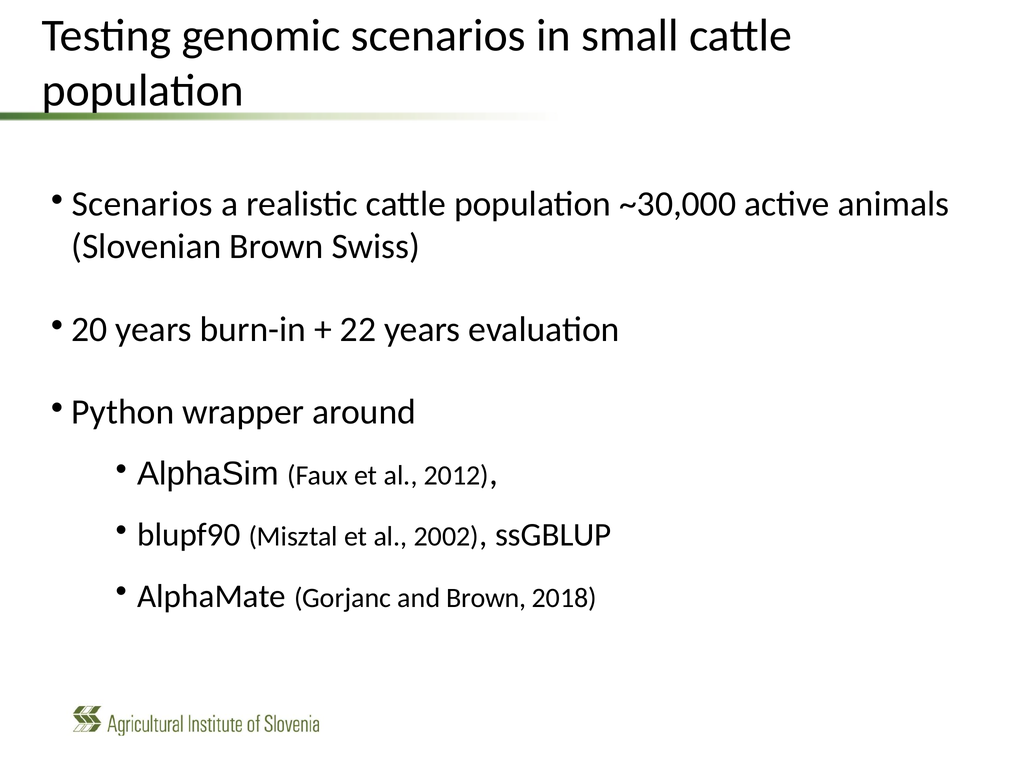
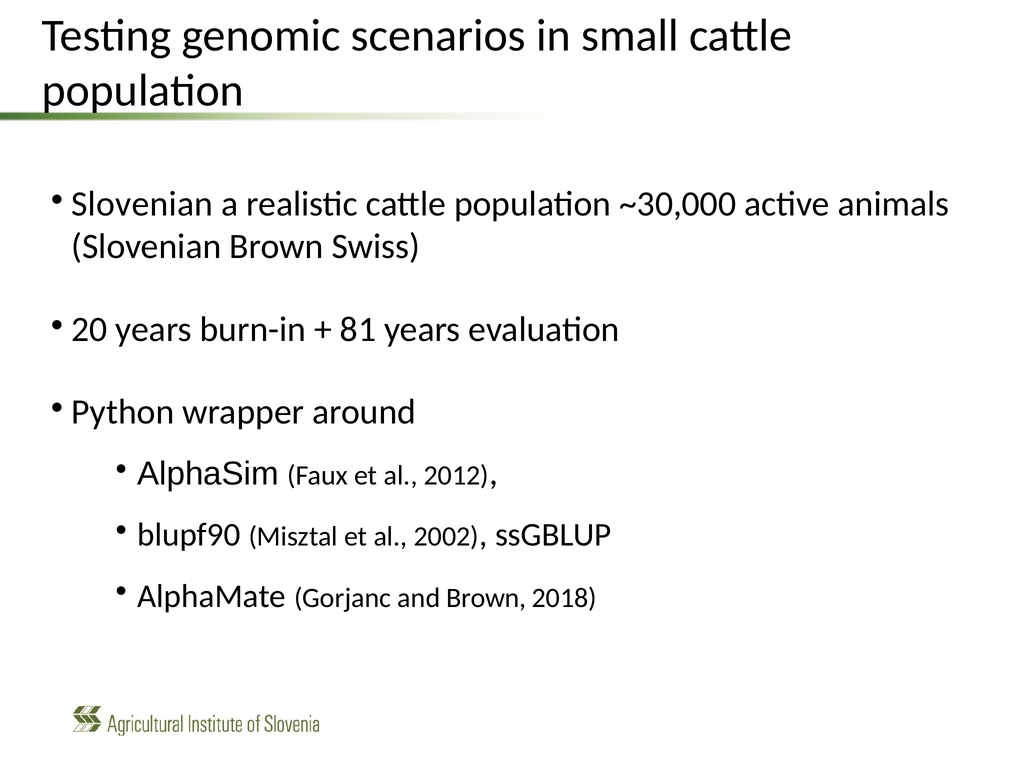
Scenarios at (142, 204): Scenarios -> Slovenian
22: 22 -> 81
